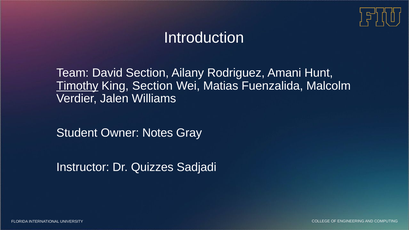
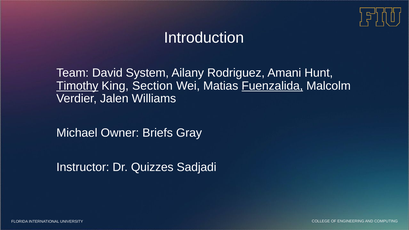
David Section: Section -> System
Fuenzalida underline: none -> present
Student: Student -> Michael
Notes: Notes -> Briefs
